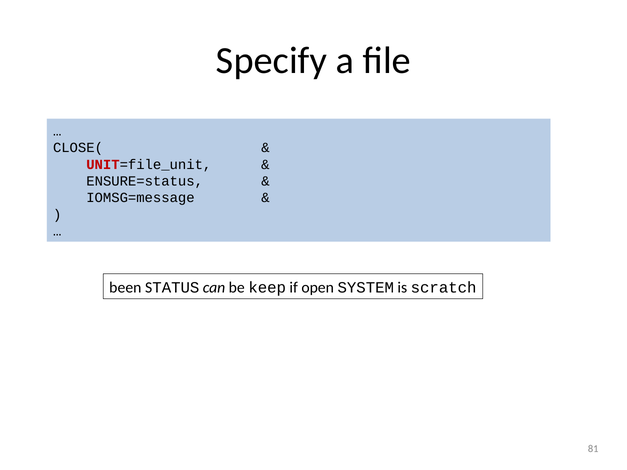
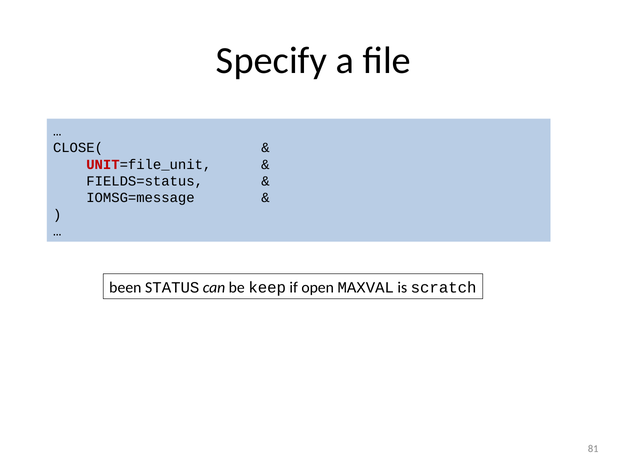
ENSURE=status: ENSURE=status -> FIELDS=status
SYSTEM: SYSTEM -> MAXVAL
